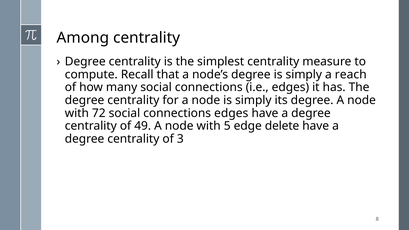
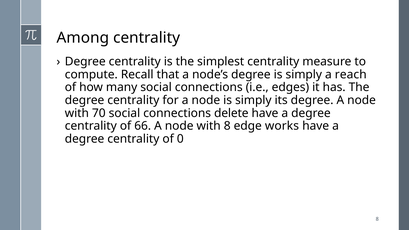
72: 72 -> 70
connections edges: edges -> delete
49: 49 -> 66
with 5: 5 -> 8
delete: delete -> works
3: 3 -> 0
